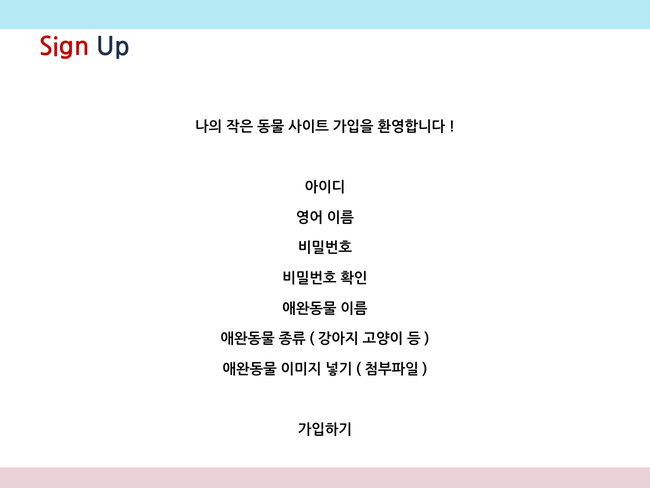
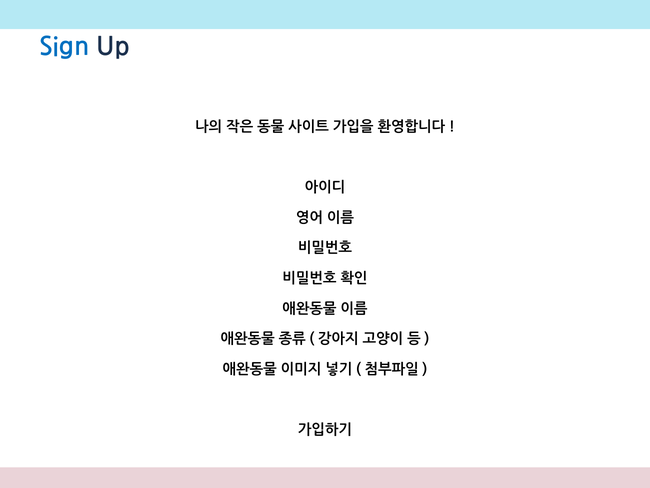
Sign colour: red -> blue
